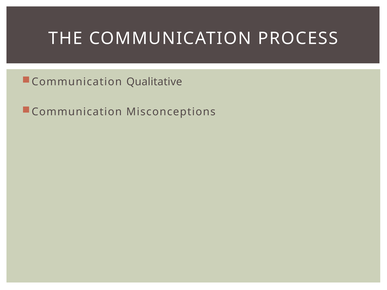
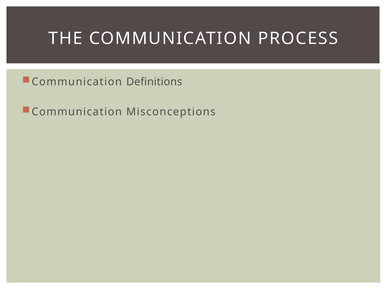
Qualitative: Qualitative -> Definitions
